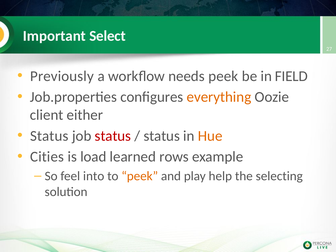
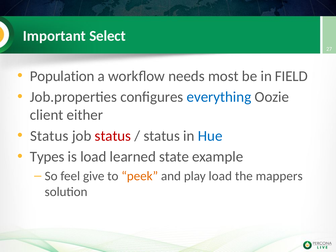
Previously: Previously -> Population
needs peek: peek -> most
everything colour: orange -> blue
Hue colour: orange -> blue
Cities: Cities -> Types
rows: rows -> state
into: into -> give
play help: help -> load
selecting: selecting -> mappers
